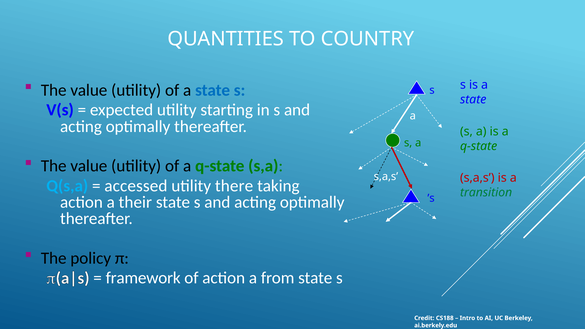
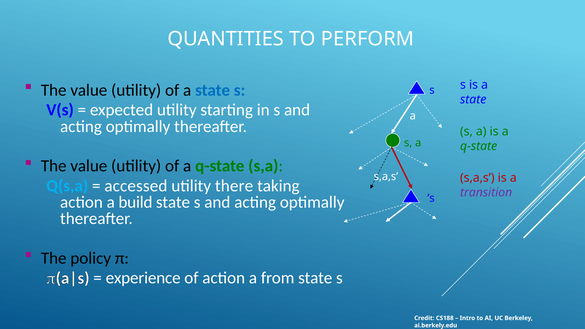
COUNTRY: COUNTRY -> PERFORM
transition colour: green -> purple
their: their -> build
framework: framework -> experience
